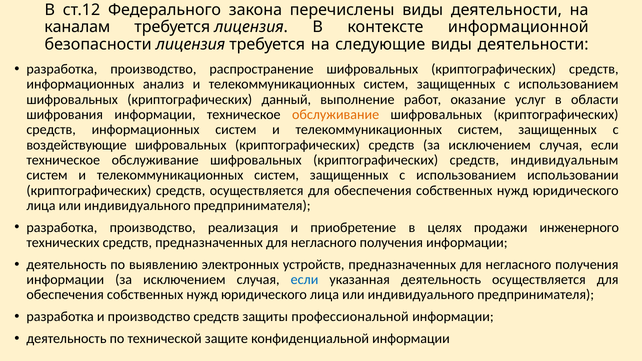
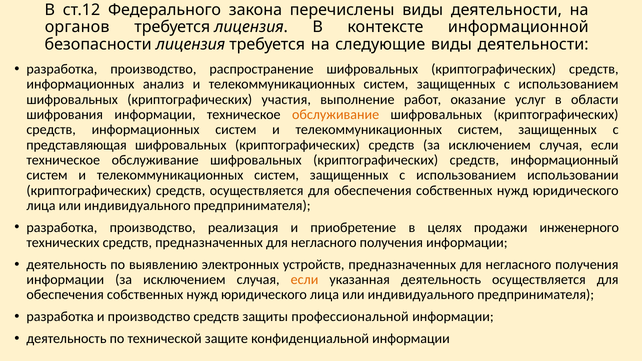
каналам: каналам -> органов
данный: данный -> участия
воздействующие: воздействующие -> представляющая
индивидуальным: индивидуальным -> информационный
если at (304, 280) colour: blue -> orange
